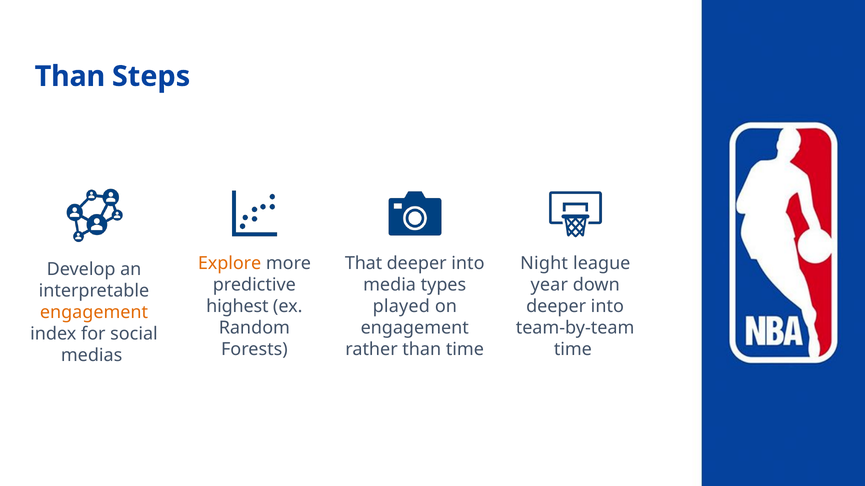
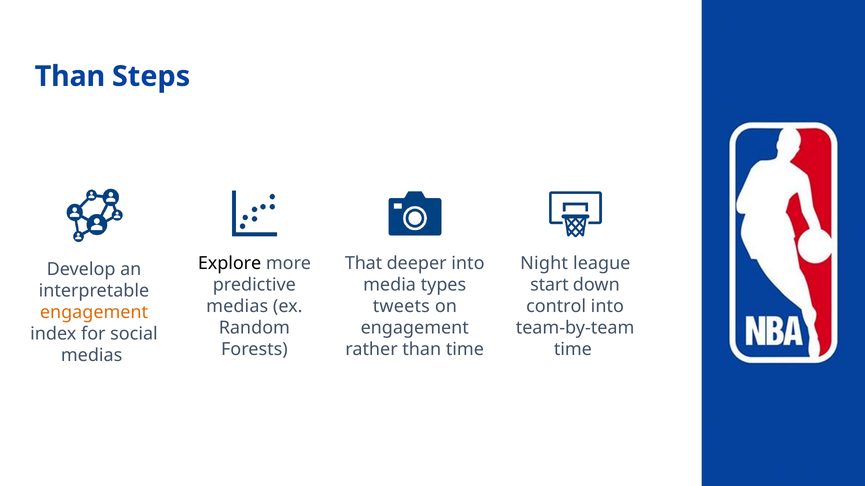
Explore colour: orange -> black
year: year -> start
highest at (237, 307): highest -> medias
played: played -> tweets
deeper at (556, 307): deeper -> control
